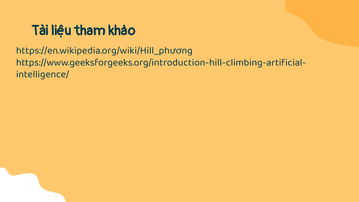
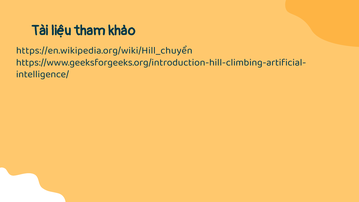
https://en.wikipedia.org/wiki/Hill_phương: https://en.wikipedia.org/wiki/Hill_phương -> https://en.wikipedia.org/wiki/Hill_chuyển
